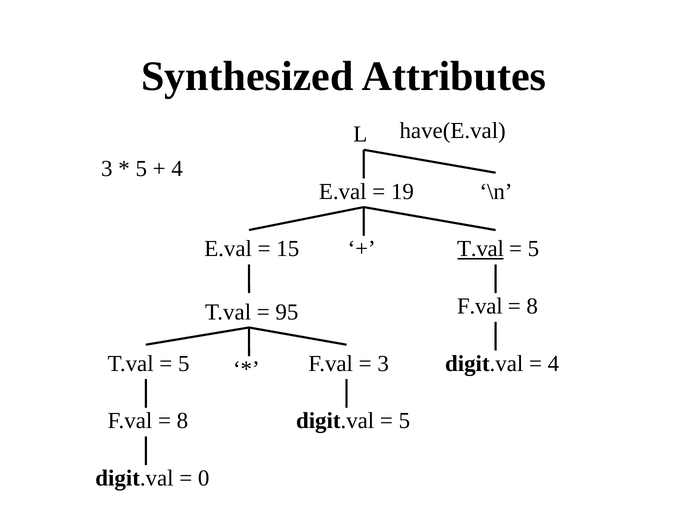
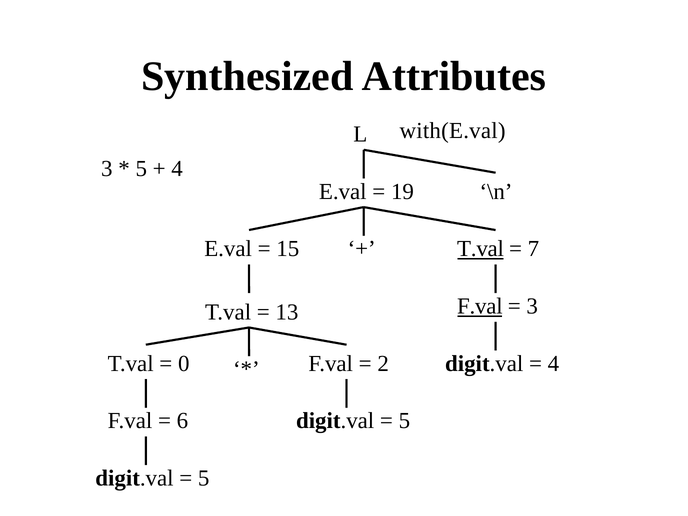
have(E.val: have(E.val -> with(E.val
5 at (533, 249): 5 -> 7
F.val at (480, 306) underline: none -> present
8 at (532, 306): 8 -> 3
95: 95 -> 13
5 at (184, 364): 5 -> 0
3 at (383, 364): 3 -> 2
8 at (182, 421): 8 -> 6
0 at (204, 478): 0 -> 5
